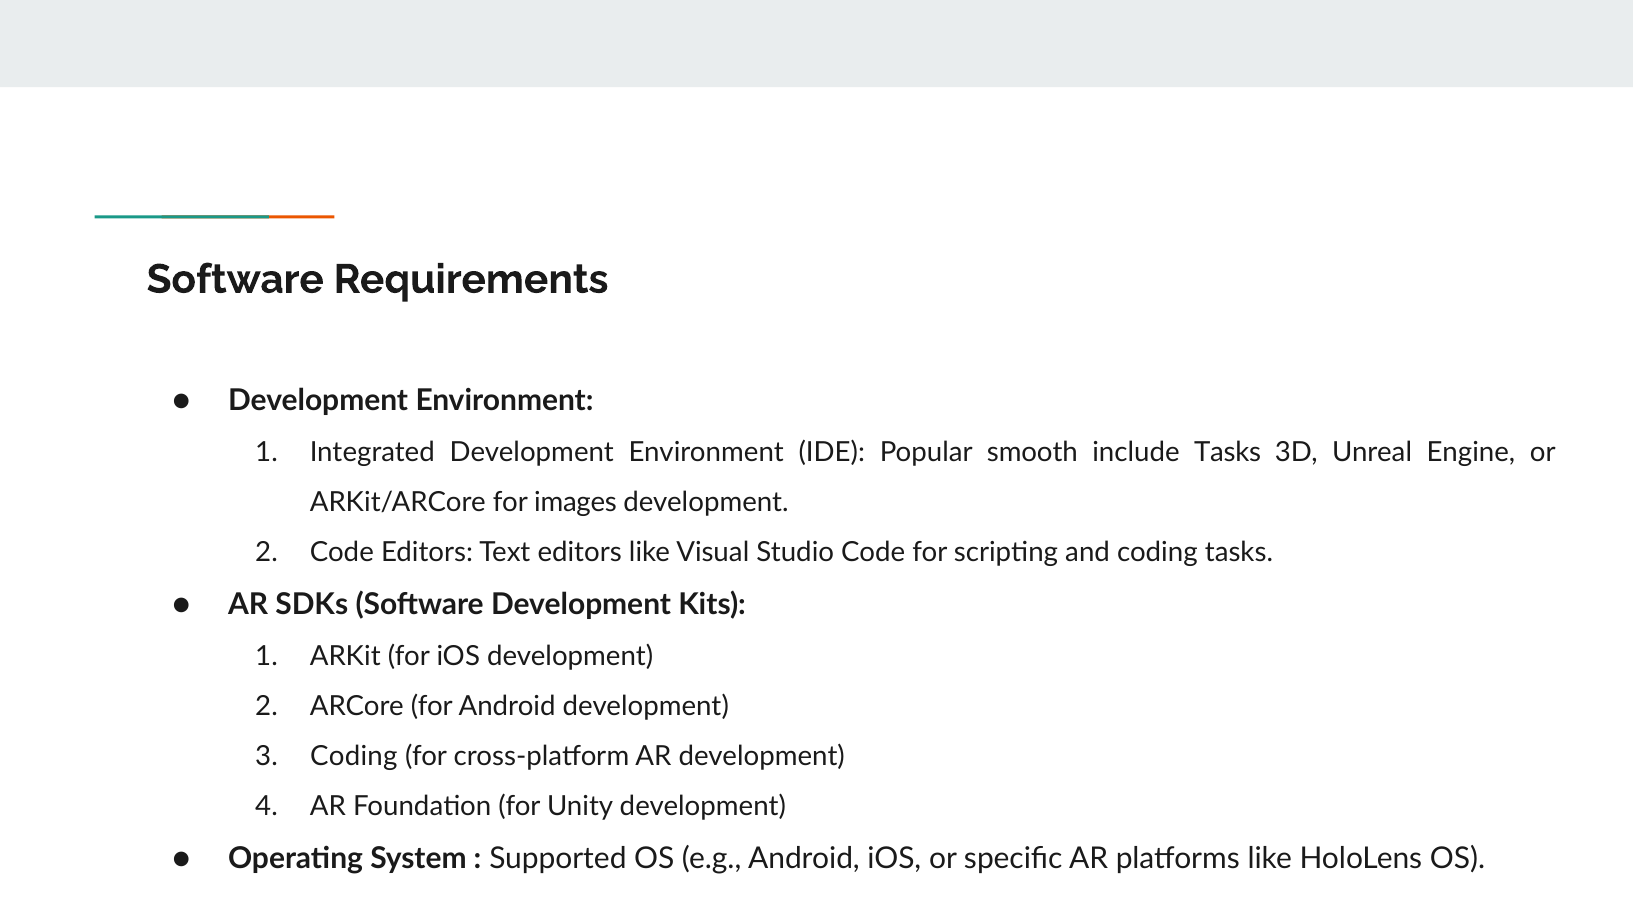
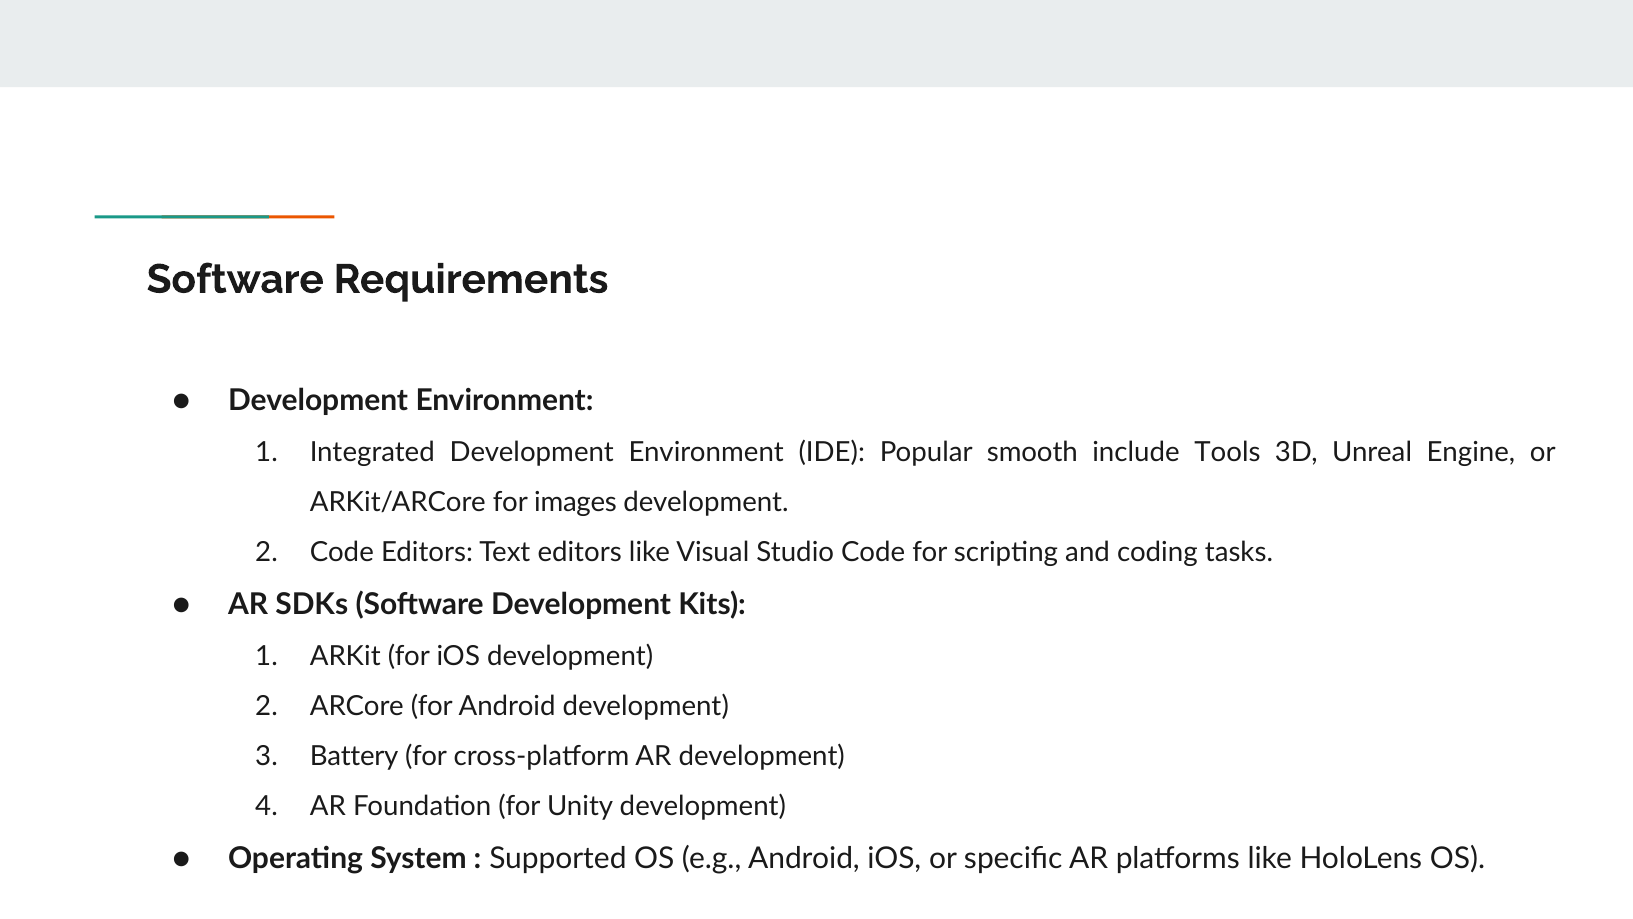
include Tasks: Tasks -> Tools
Coding at (354, 756): Coding -> Battery
